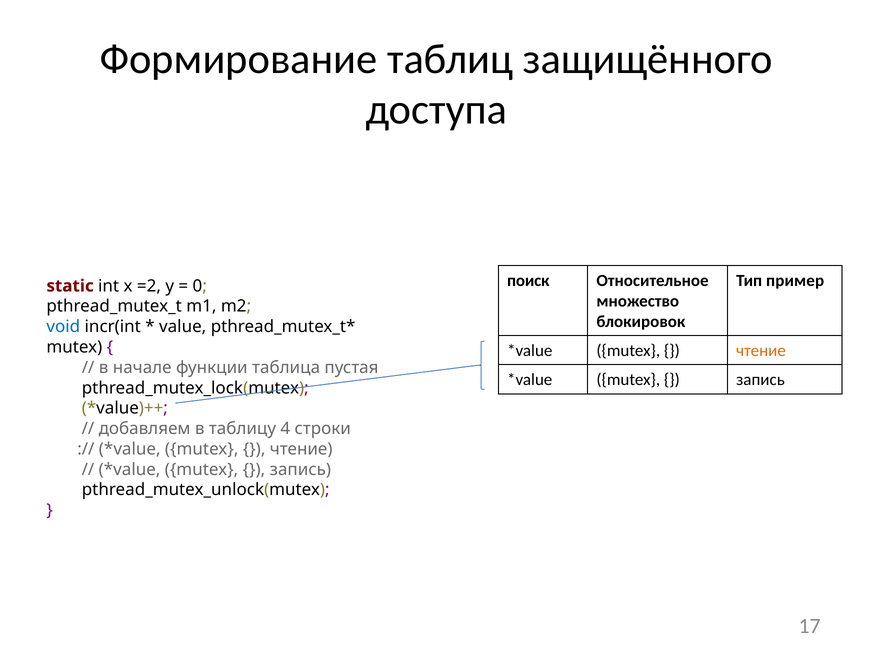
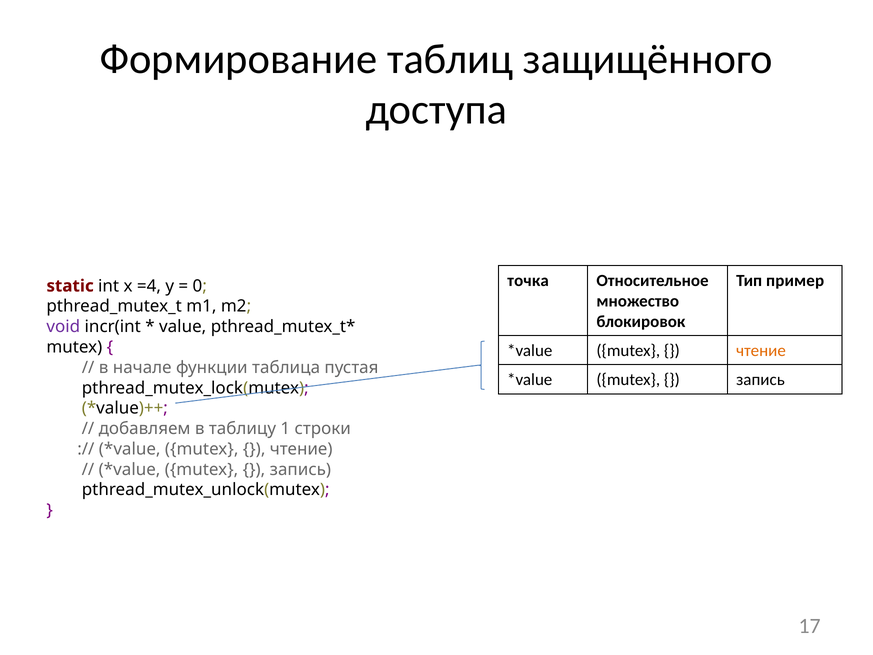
поиск: поиск -> точка
=2: =2 -> =4
void colour: blue -> purple
4: 4 -> 1
